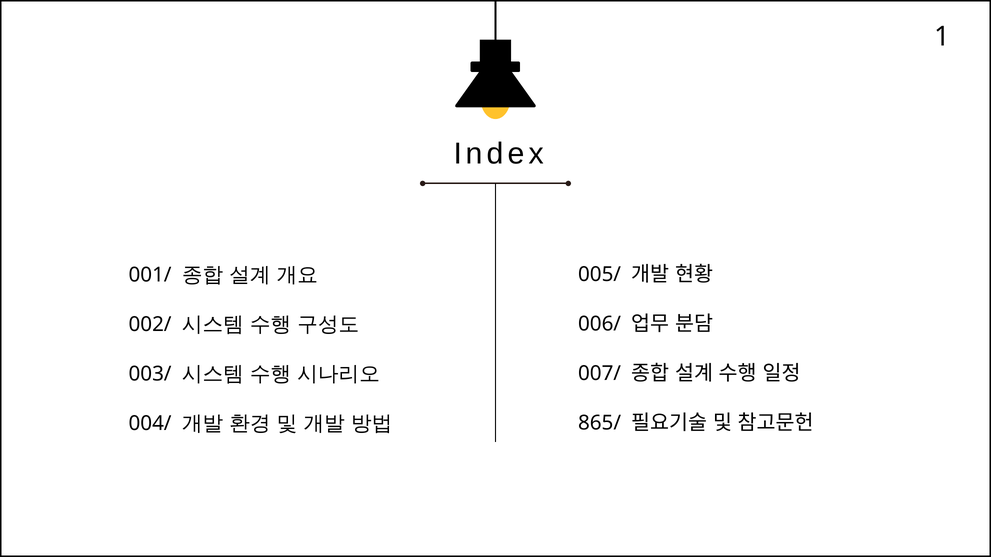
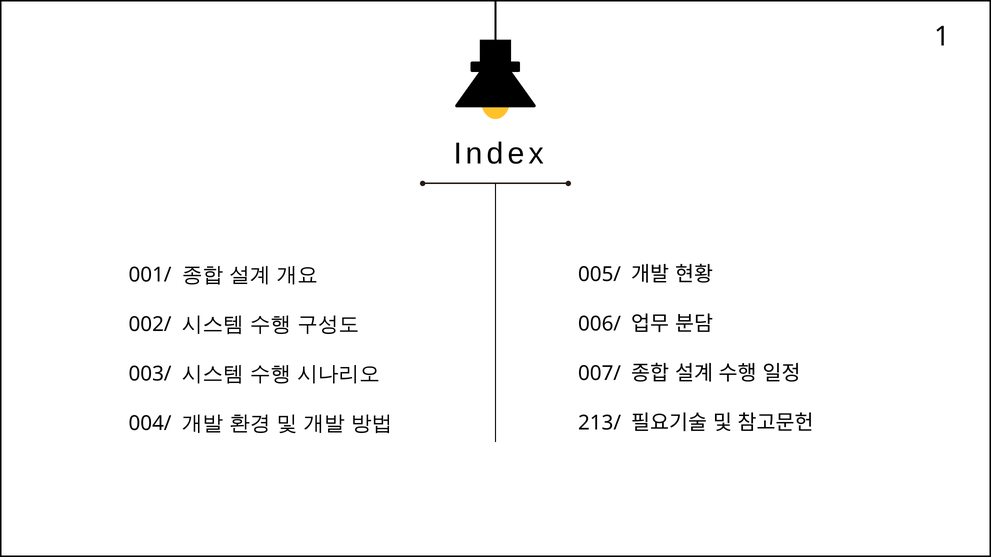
865/: 865/ -> 213/
